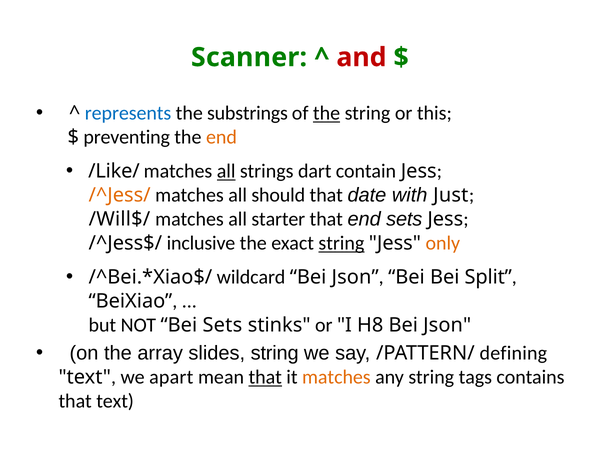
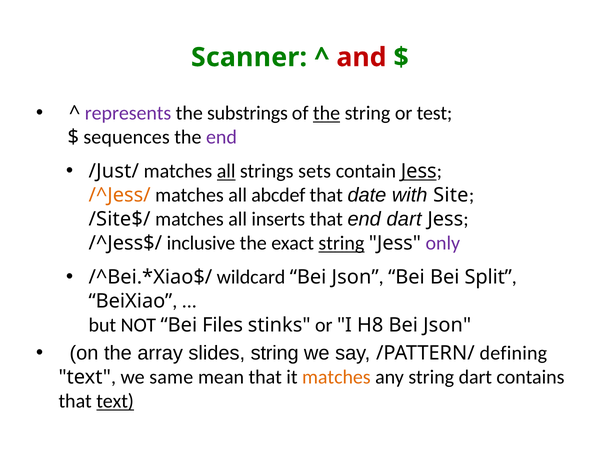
represents colour: blue -> purple
this: this -> test
preventing: preventing -> sequences
end at (221, 137) colour: orange -> purple
/Like/: /Like/ -> /Just/
dart: dart -> sets
Jess at (419, 171) underline: none -> present
should: should -> abcdef
Just: Just -> Site
/Will$/: /Will$/ -> /Site$/
starter: starter -> inserts
end sets: sets -> dart
only colour: orange -> purple
Bei Sets: Sets -> Files
apart: apart -> same
that at (265, 377) underline: present -> none
string tags: tags -> dart
text at (115, 401) underline: none -> present
